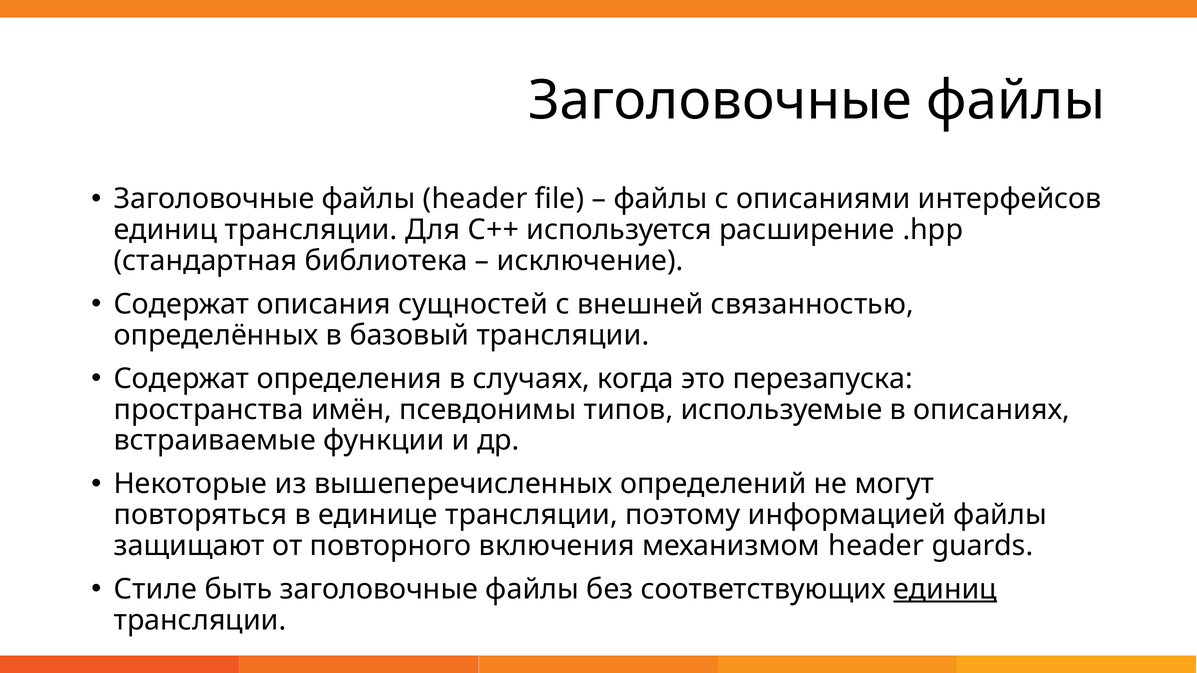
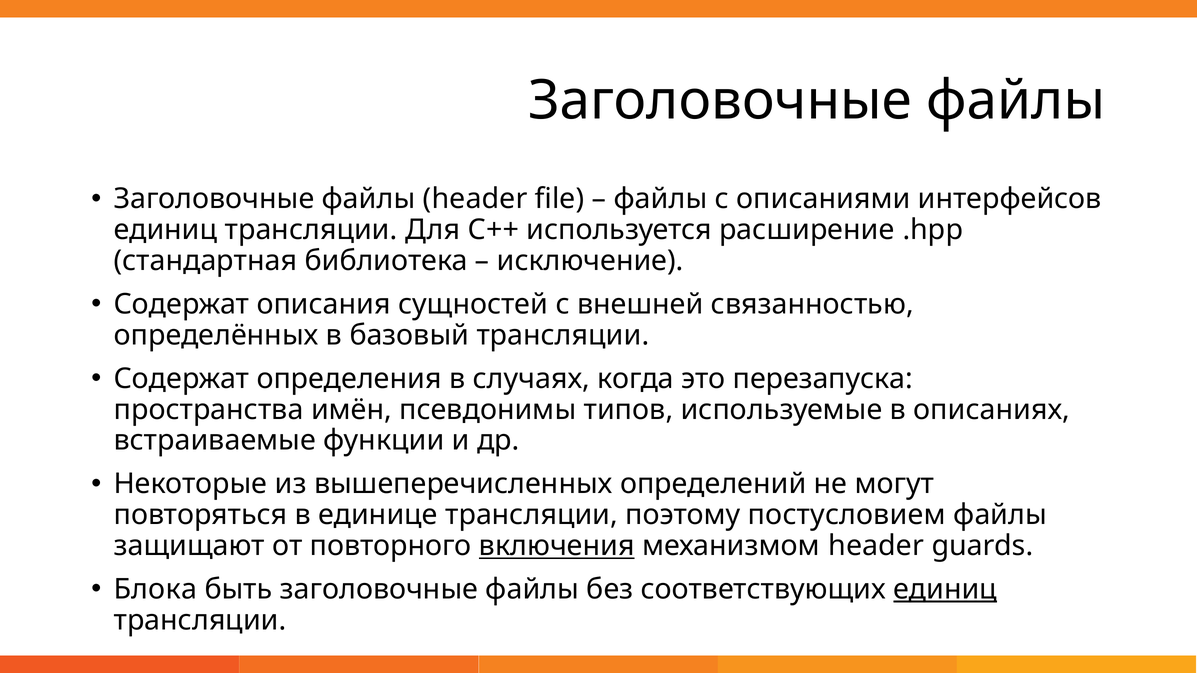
информацией: информацией -> постусловием
включения underline: none -> present
Стиле: Стиле -> Блока
